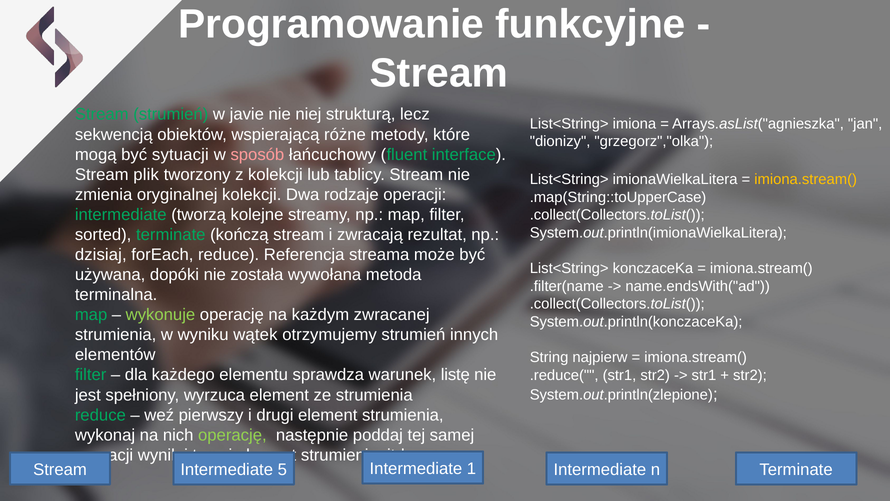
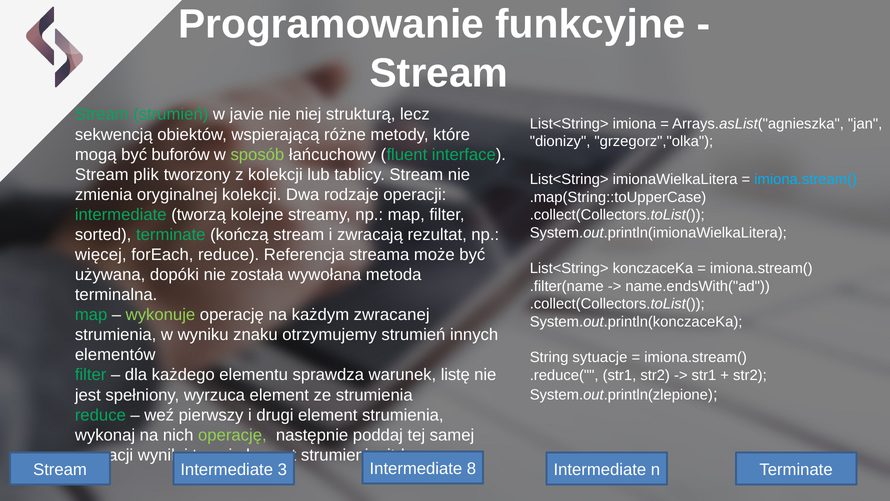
sytuacji: sytuacji -> buforów
sposób colour: pink -> light green
imiona.stream( at (806, 179) colour: yellow -> light blue
dzisiaj: dzisiaj -> więcej
wątek: wątek -> znaku
najpierw: najpierw -> sytuacje
5: 5 -> 3
1: 1 -> 8
